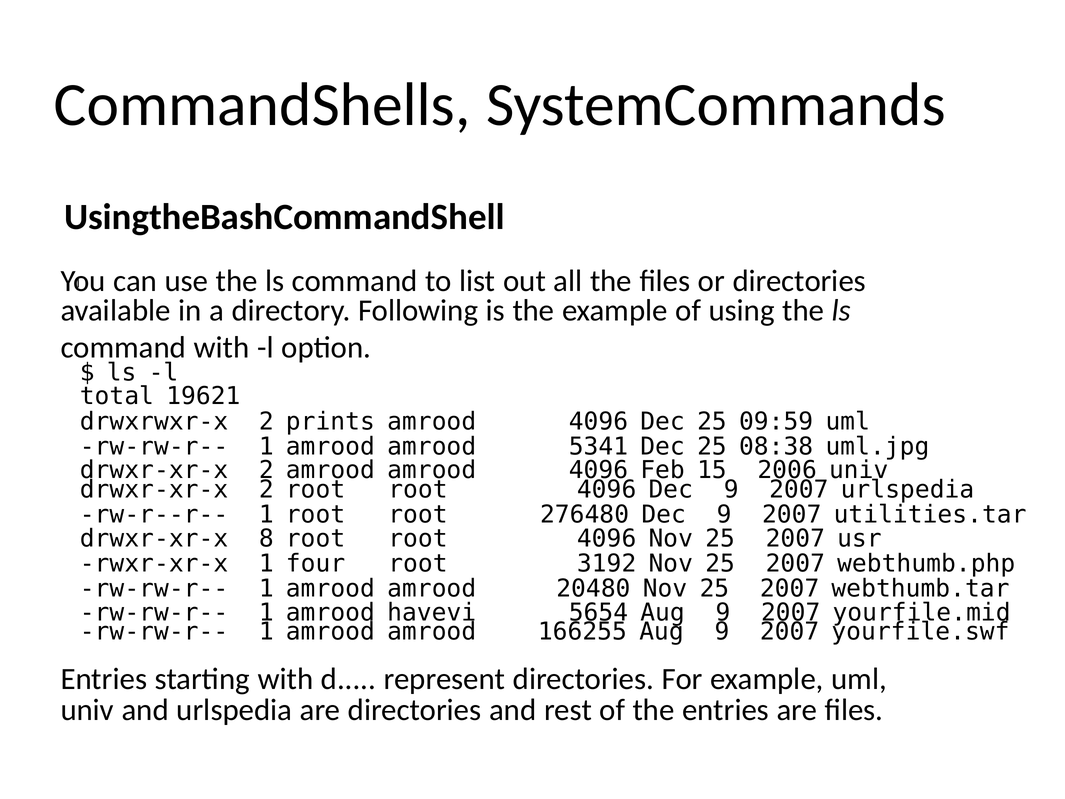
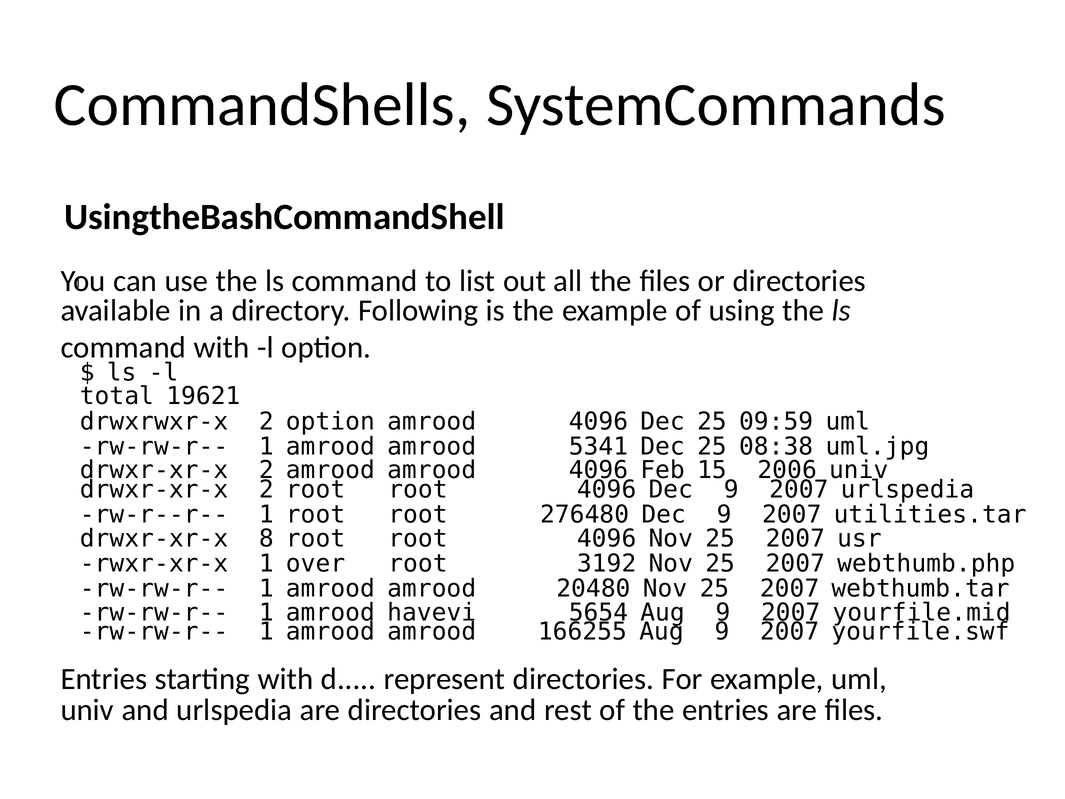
2 prints: prints -> option
four: four -> over
